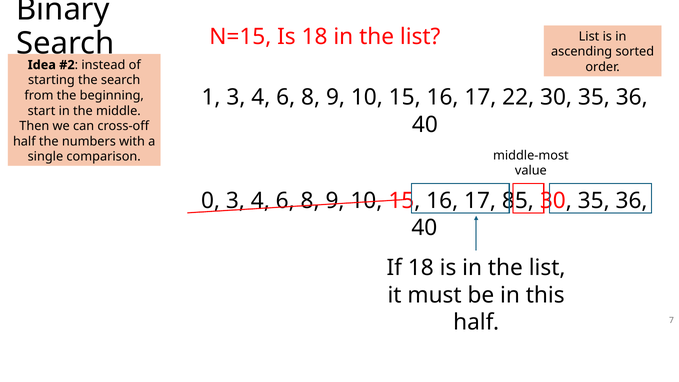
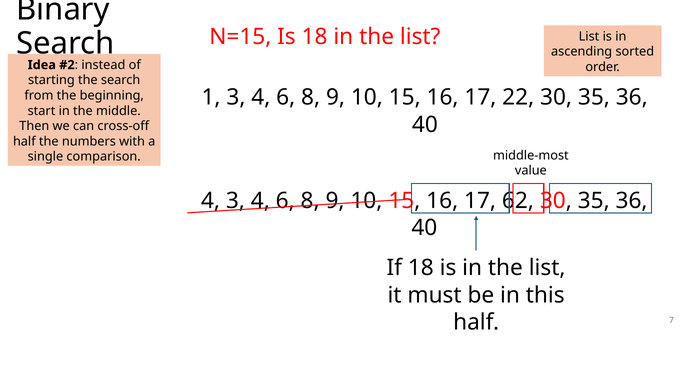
0 at (211, 201): 0 -> 4
85: 85 -> 62
